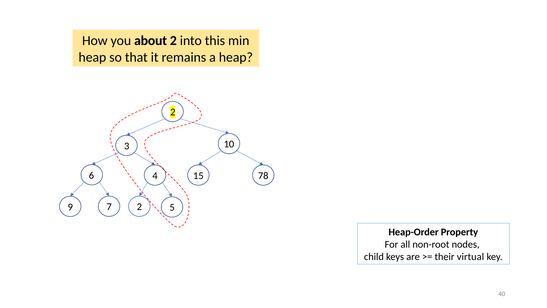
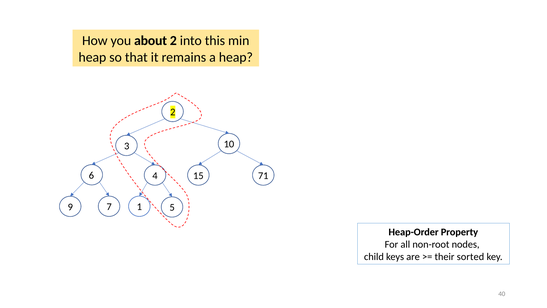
78: 78 -> 71
7 2: 2 -> 1
virtual: virtual -> sorted
